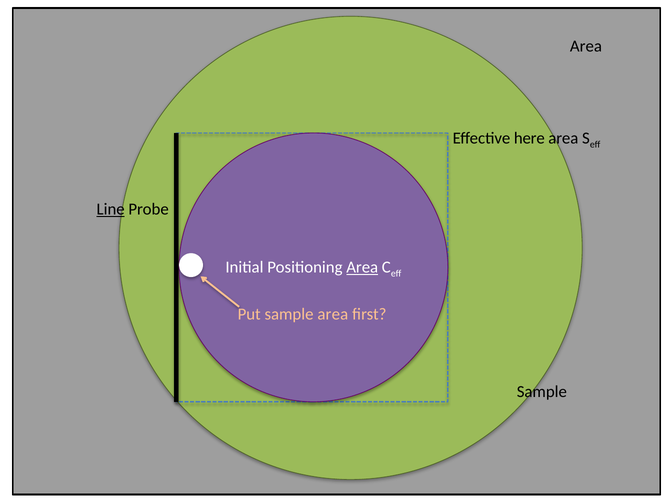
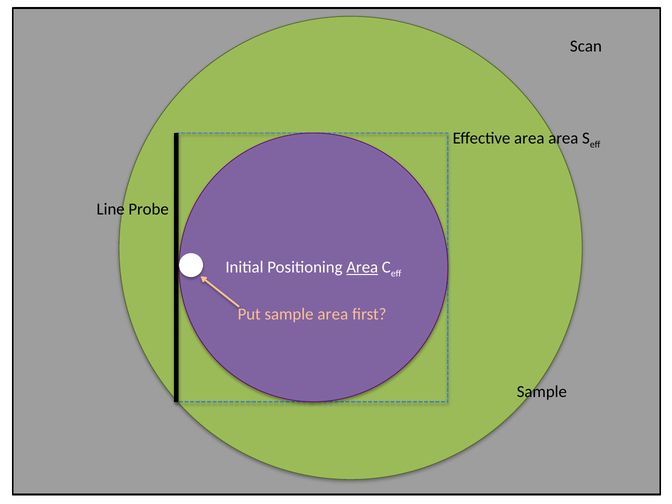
Area at (586, 46): Area -> Scan
Effective here: here -> area
Line underline: present -> none
